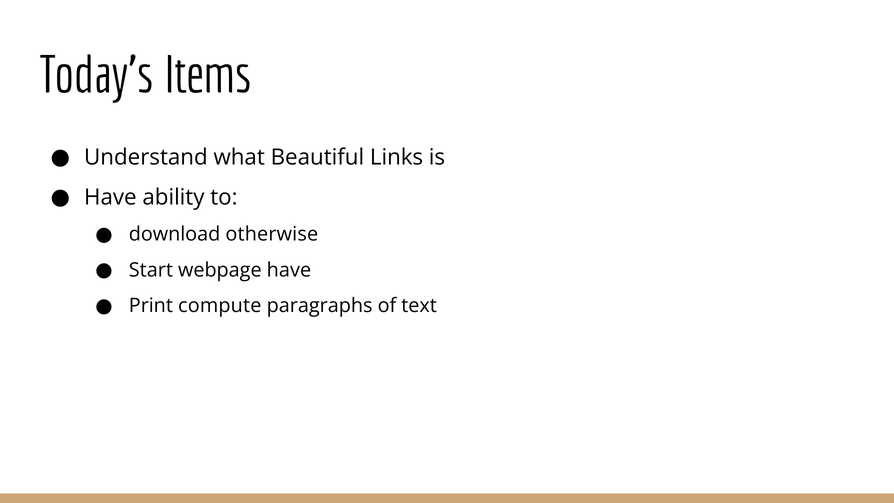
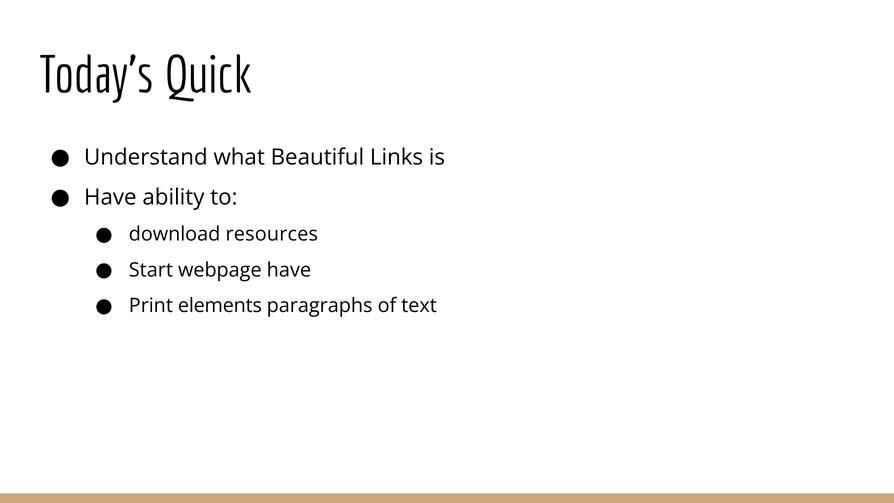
Items: Items -> Quick
otherwise: otherwise -> resources
compute: compute -> elements
